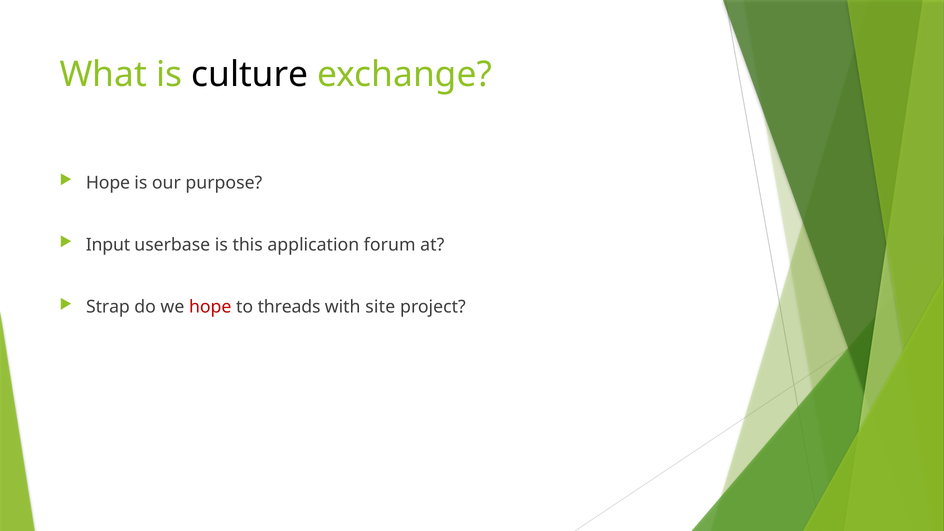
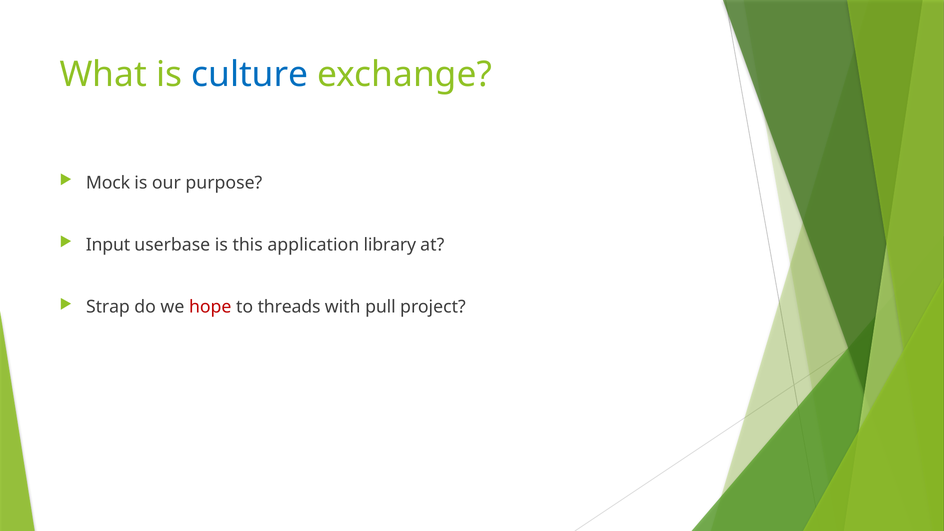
culture colour: black -> blue
Hope at (108, 183): Hope -> Mock
forum: forum -> library
site: site -> pull
